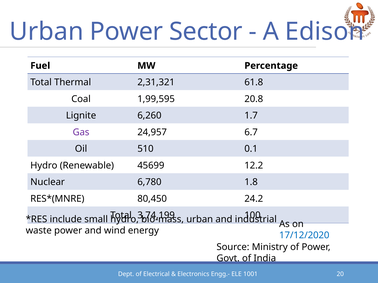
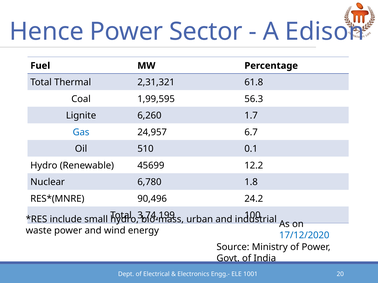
Urban at (46, 32): Urban -> Hence
20.8: 20.8 -> 56.3
Gas colour: purple -> blue
80,450: 80,450 -> 90,496
